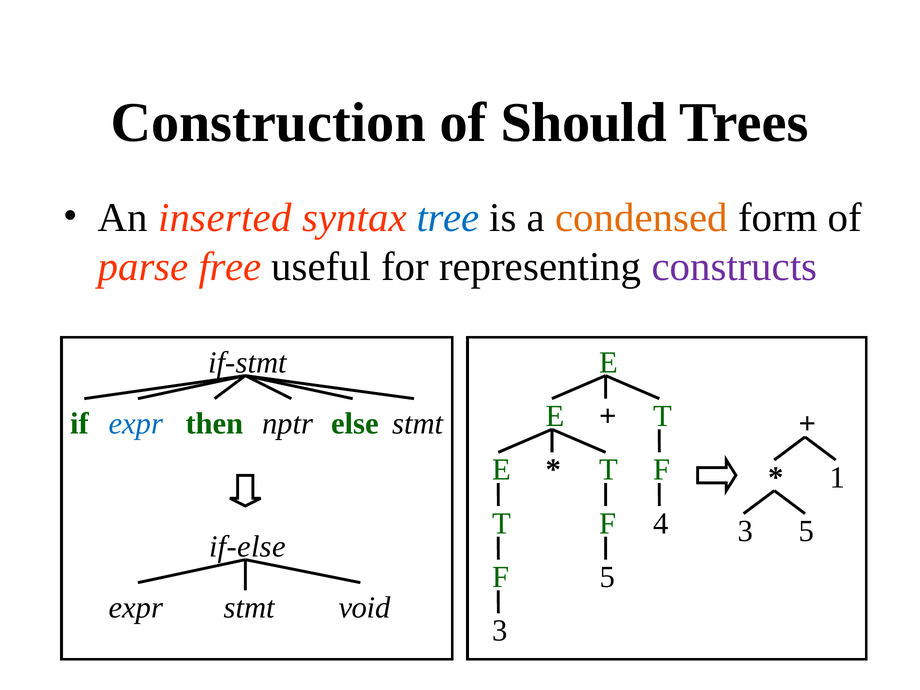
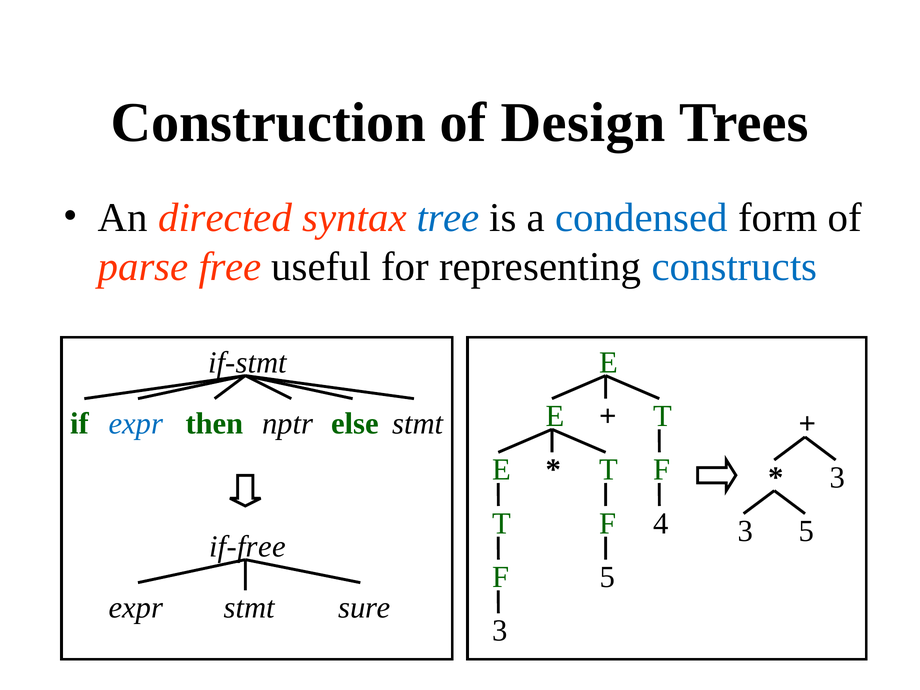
Should: Should -> Design
inserted: inserted -> directed
condensed colour: orange -> blue
constructs colour: purple -> blue
1 at (837, 478): 1 -> 3
if-else: if-else -> if-free
void: void -> sure
